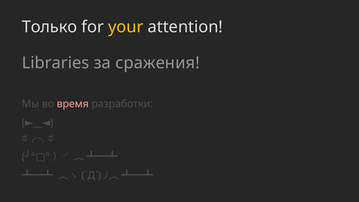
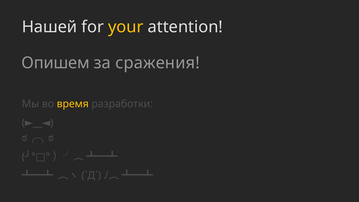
Только: Только -> Нашей
Libraries: Libraries -> Опишем
время colour: pink -> yellow
